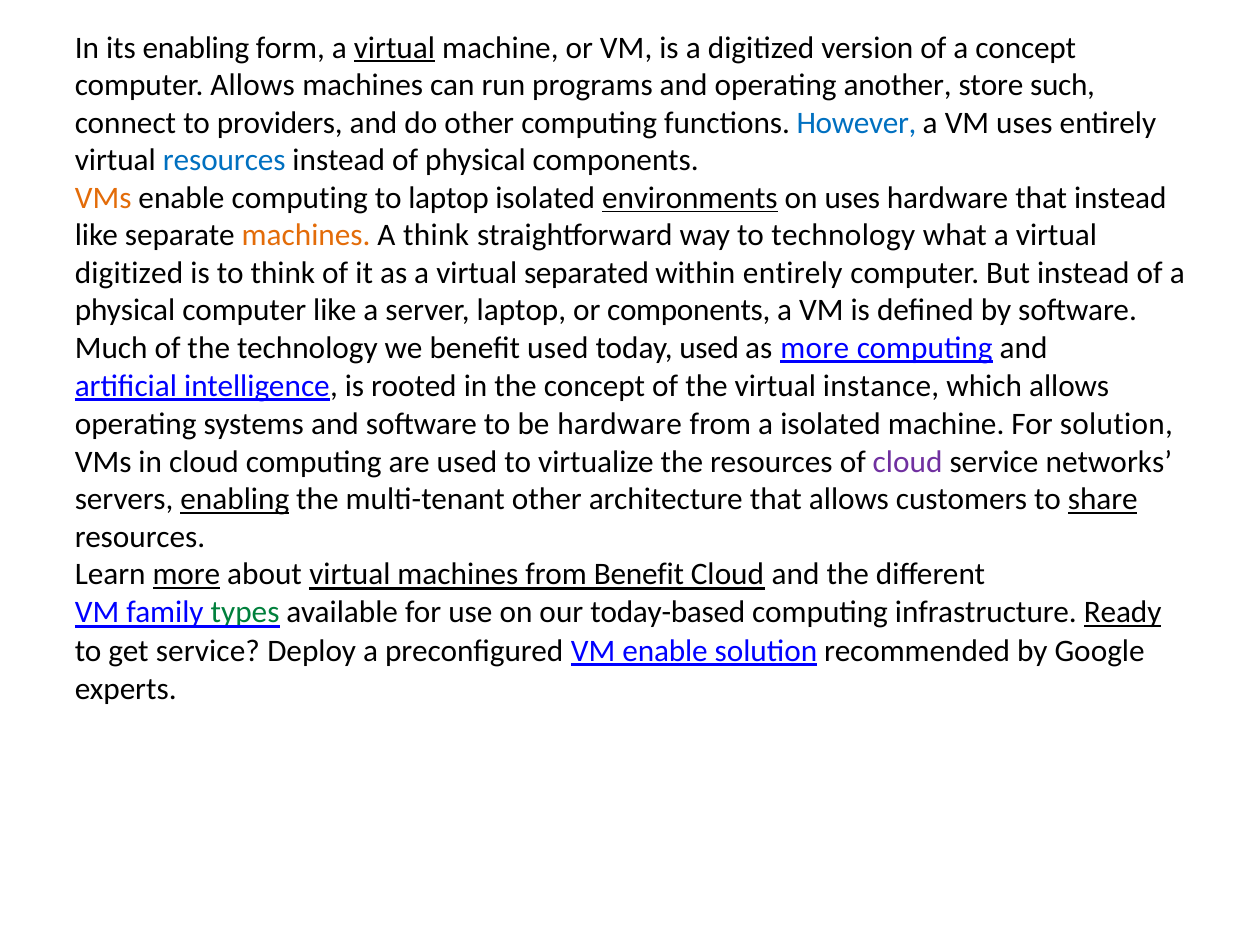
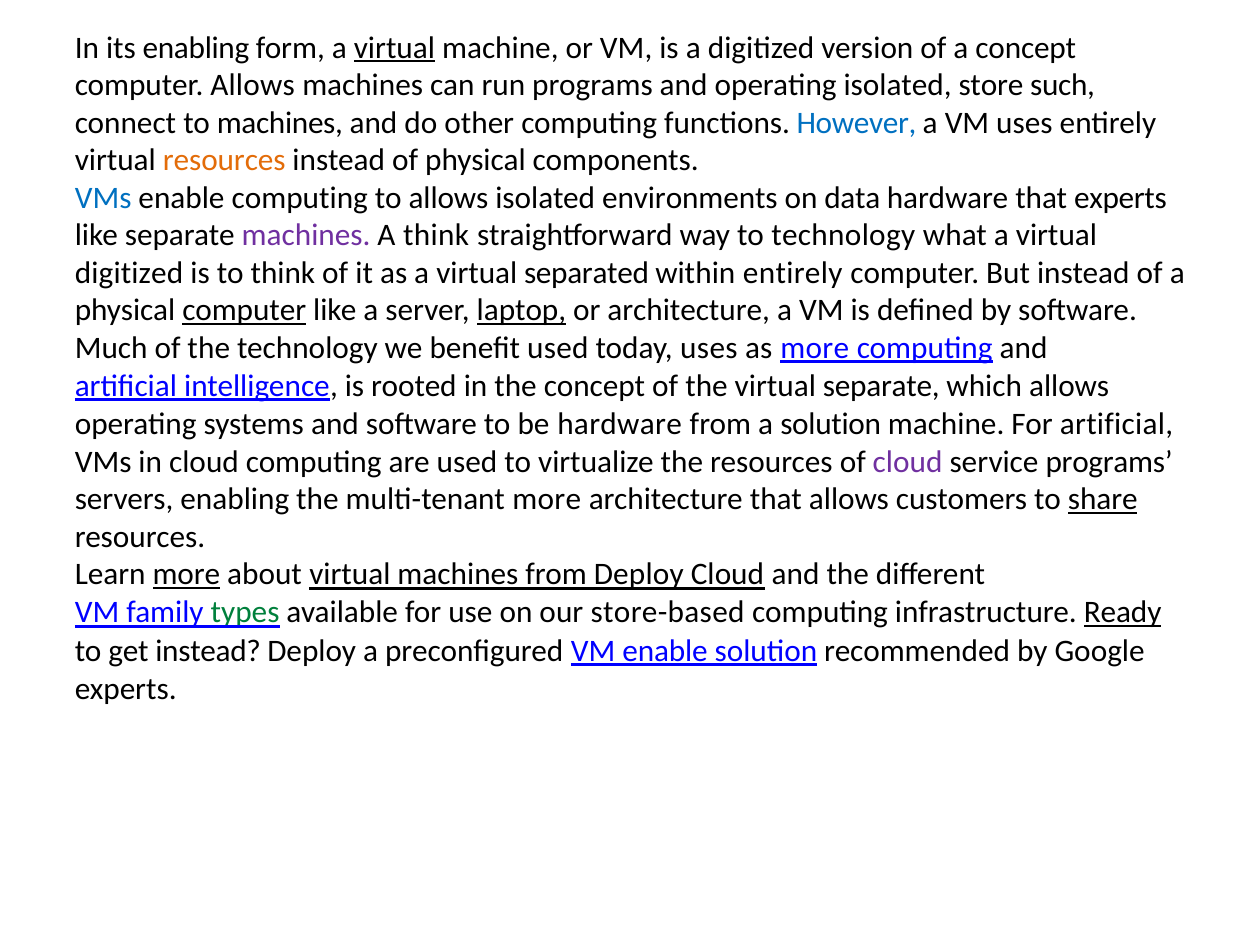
operating another: another -> isolated
to providers: providers -> machines
resources at (224, 161) colour: blue -> orange
VMs at (103, 198) colour: orange -> blue
to laptop: laptop -> allows
environments underline: present -> none
on uses: uses -> data
that instead: instead -> experts
machines at (306, 236) colour: orange -> purple
computer at (244, 311) underline: none -> present
laptop at (521, 311) underline: none -> present
or components: components -> architecture
today used: used -> uses
virtual instance: instance -> separate
a isolated: isolated -> solution
For solution: solution -> artificial
service networks: networks -> programs
enabling at (235, 500) underline: present -> none
multi-tenant other: other -> more
from Benefit: Benefit -> Deploy
today-based: today-based -> store-based
get service: service -> instead
